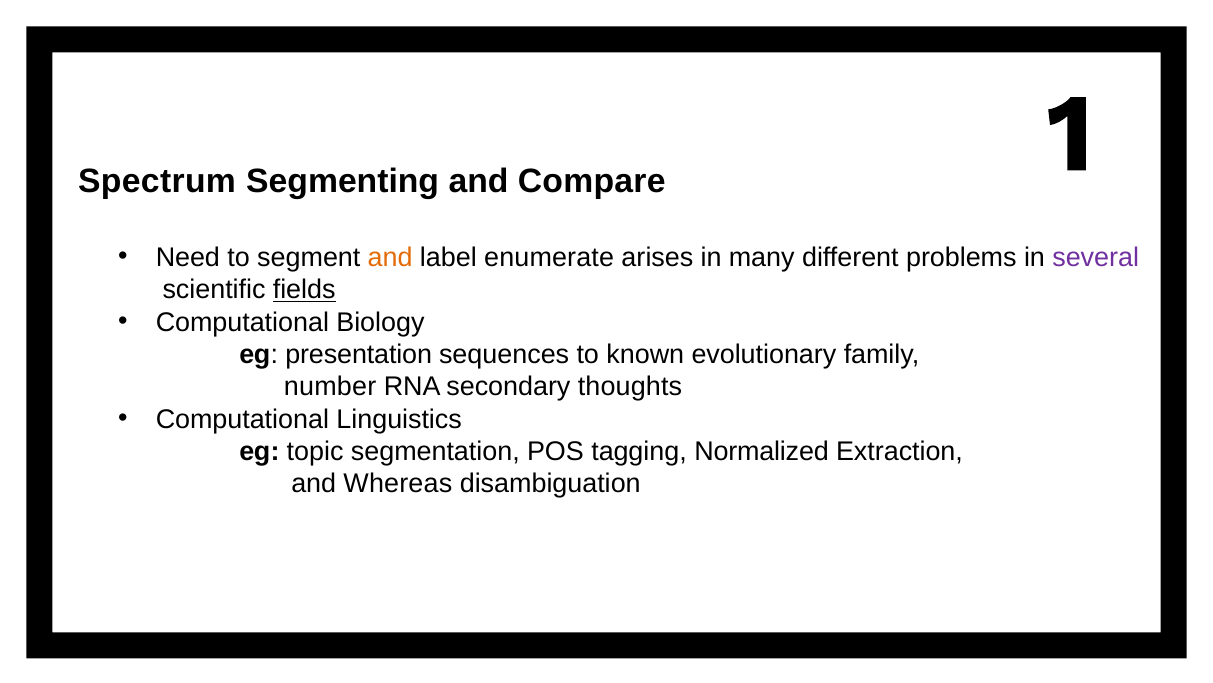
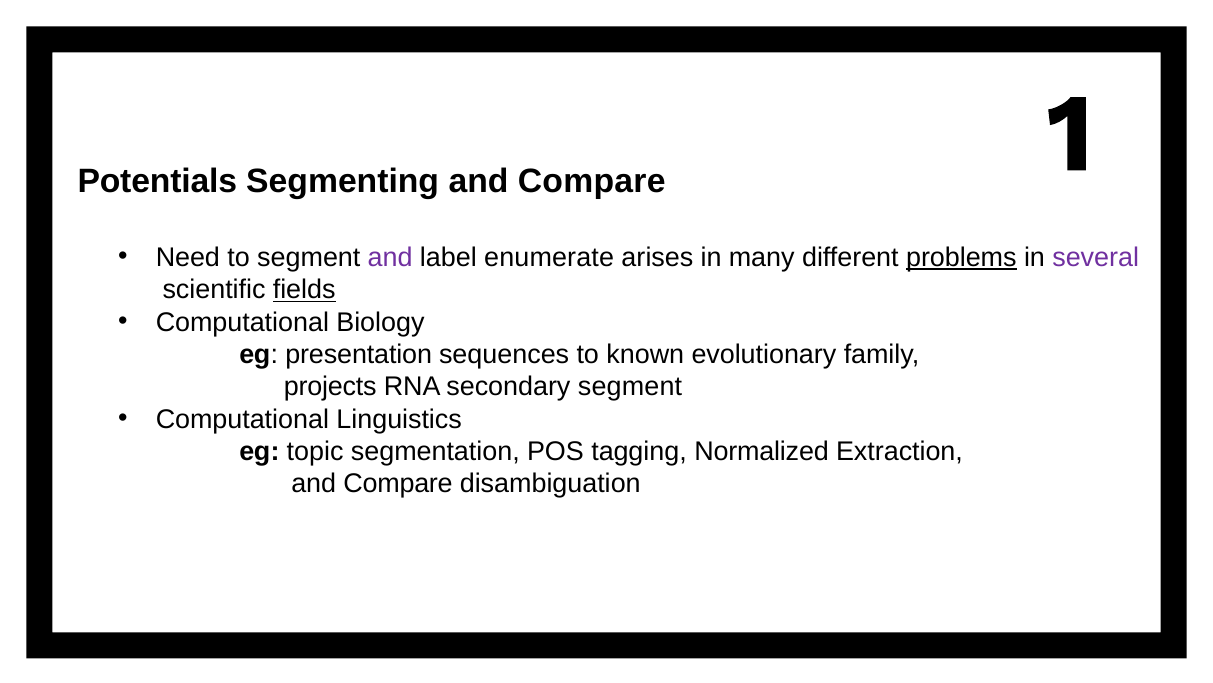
Spectrum: Spectrum -> Potentials
and at (390, 257) colour: orange -> purple
problems underline: none -> present
number: number -> projects
secondary thoughts: thoughts -> segment
Whereas at (398, 483): Whereas -> Compare
